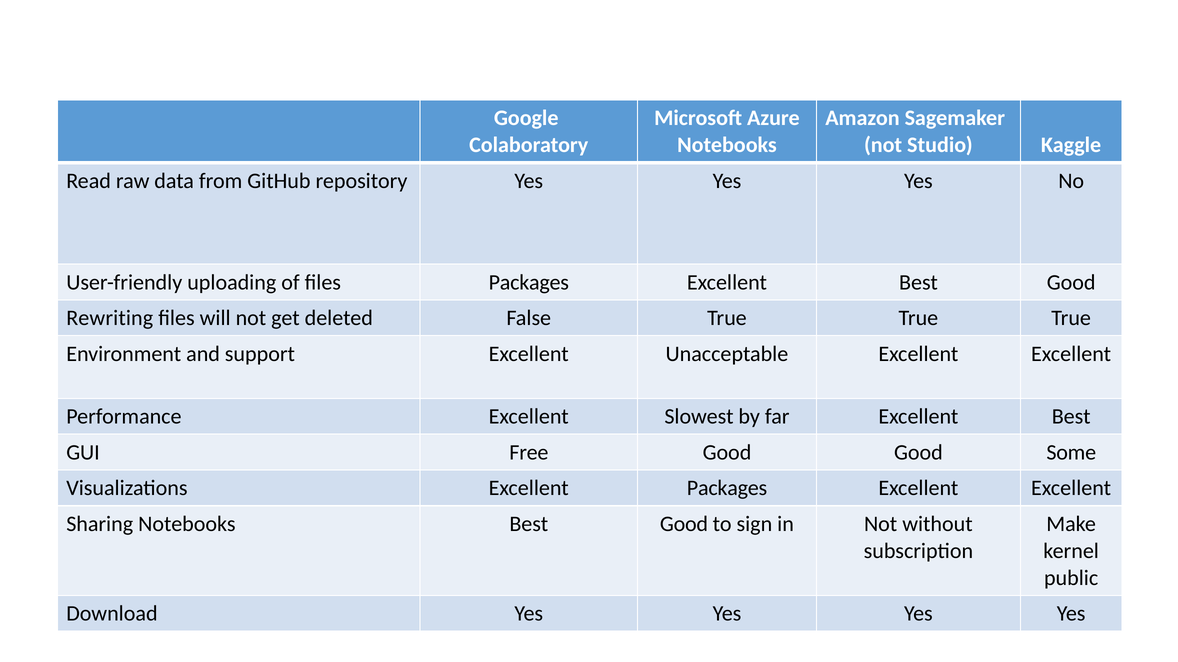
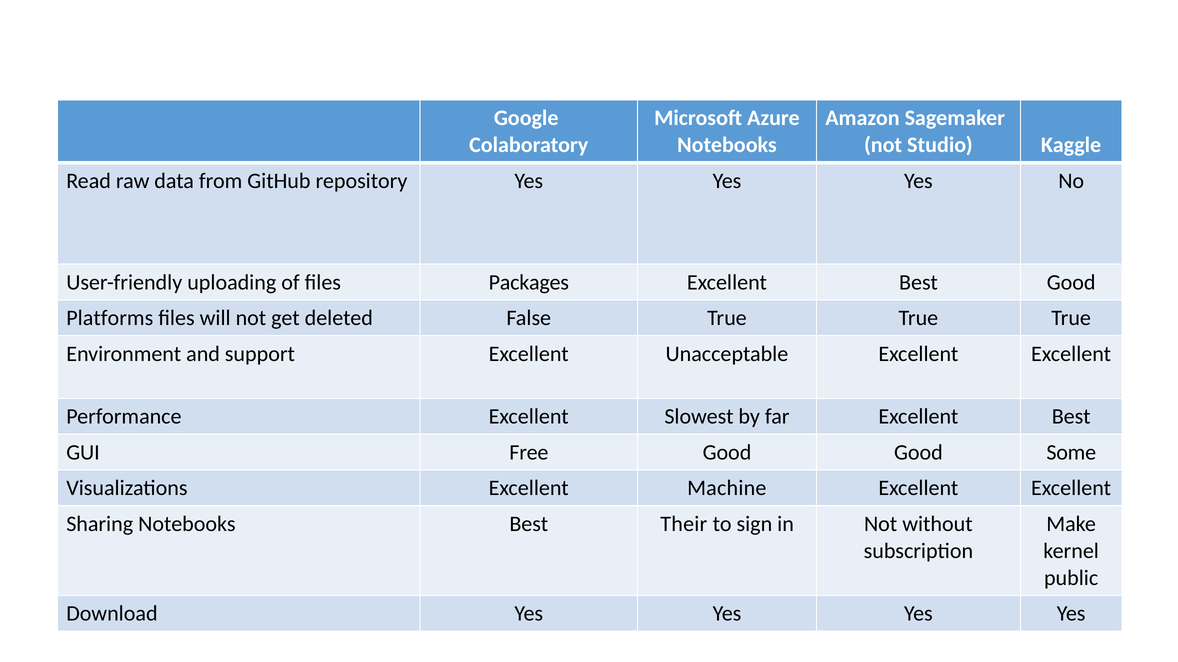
Rewriting: Rewriting -> Platforms
Excellent Packages: Packages -> Machine
Notebooks Best Good: Good -> Their
